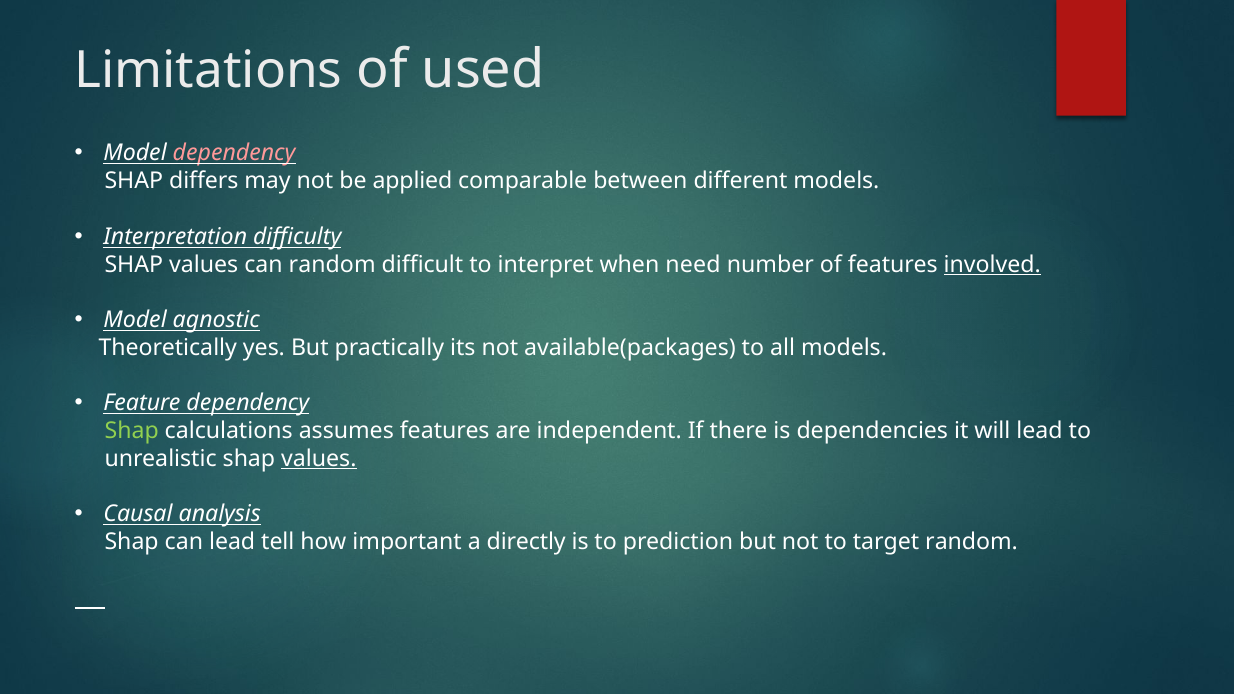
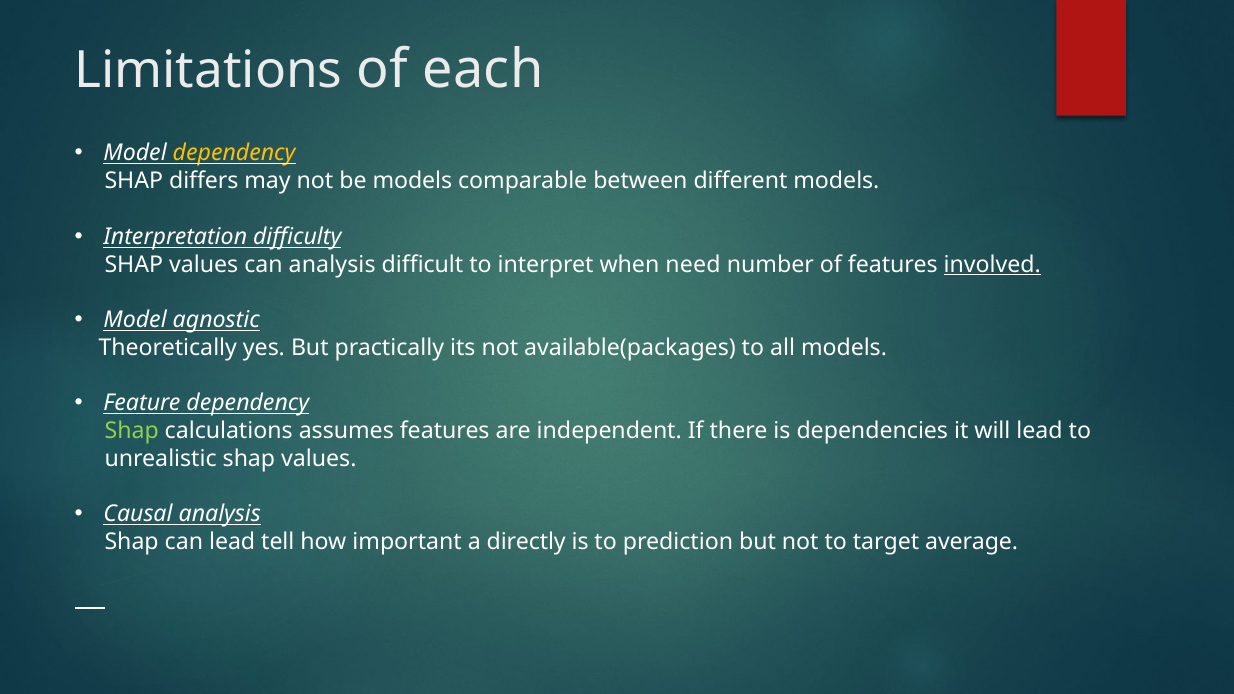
used: used -> each
dependency at (234, 153) colour: pink -> yellow
be applied: applied -> models
can random: random -> analysis
values at (319, 459) underline: present -> none
target random: random -> average
